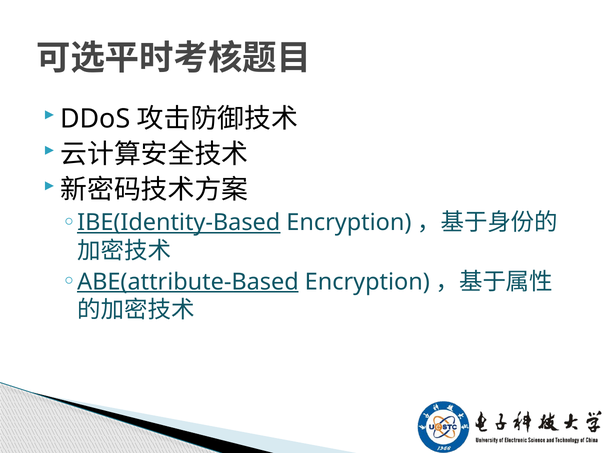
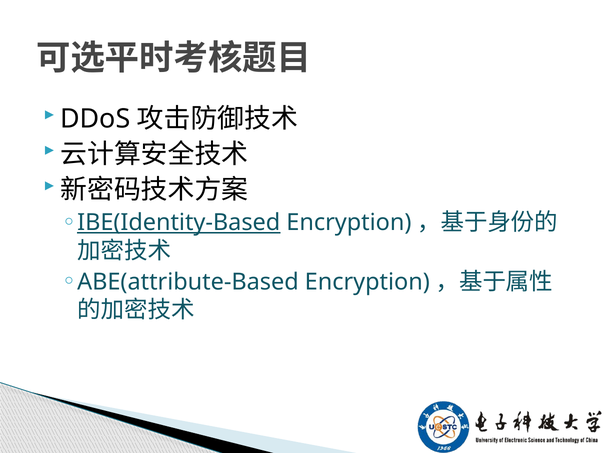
ABE(attribute-Based underline: present -> none
